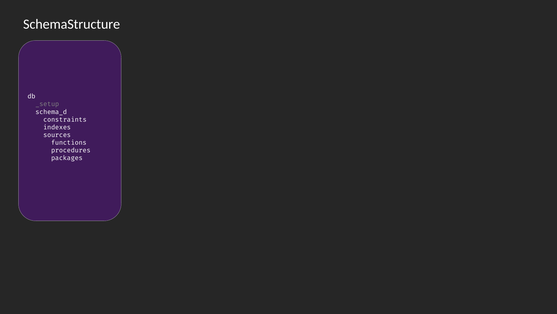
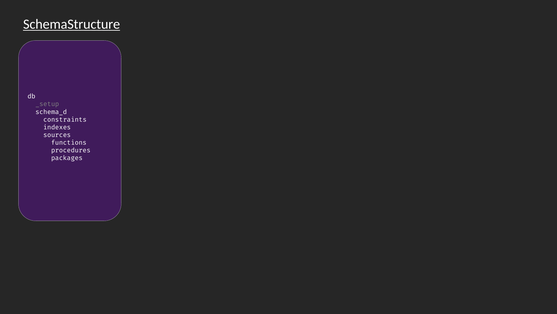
SchemaStructure underline: none -> present
